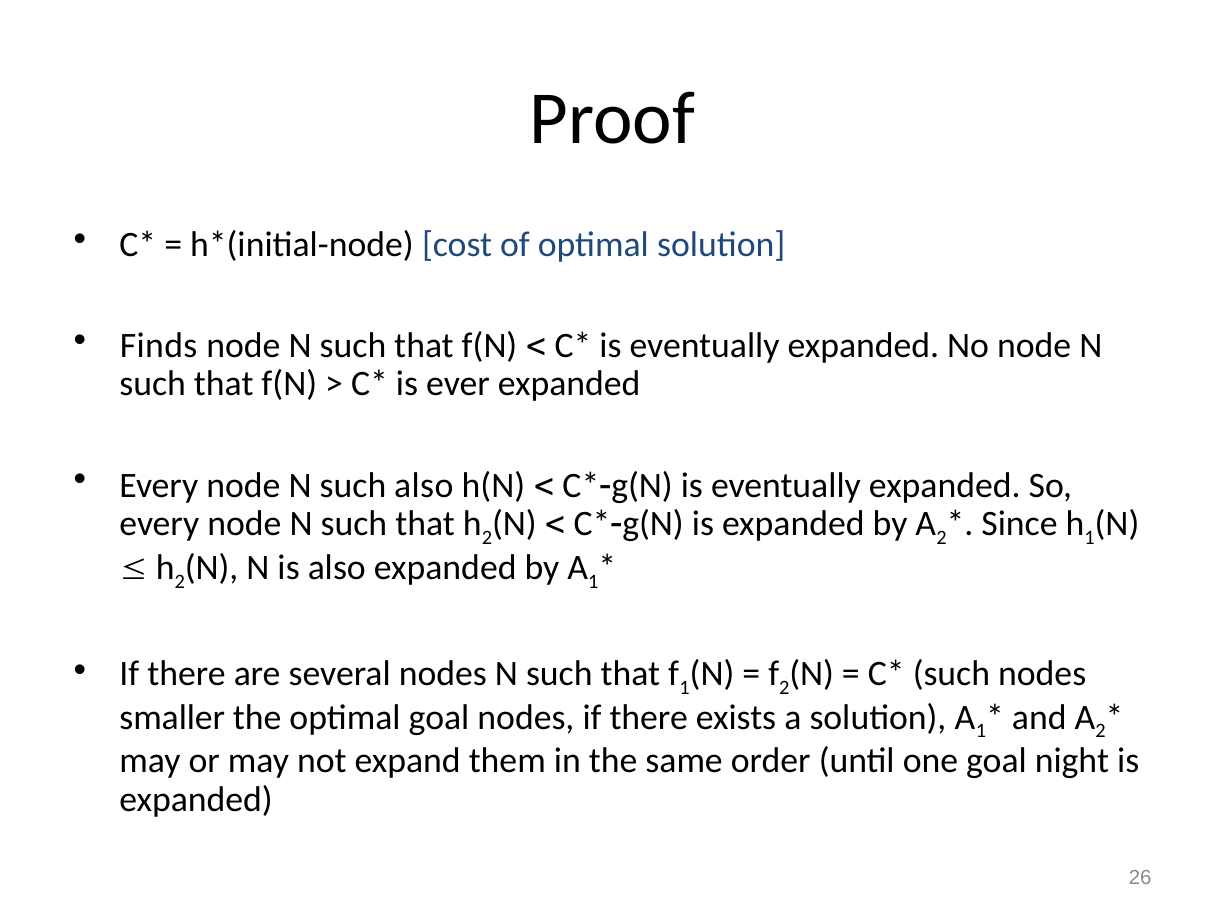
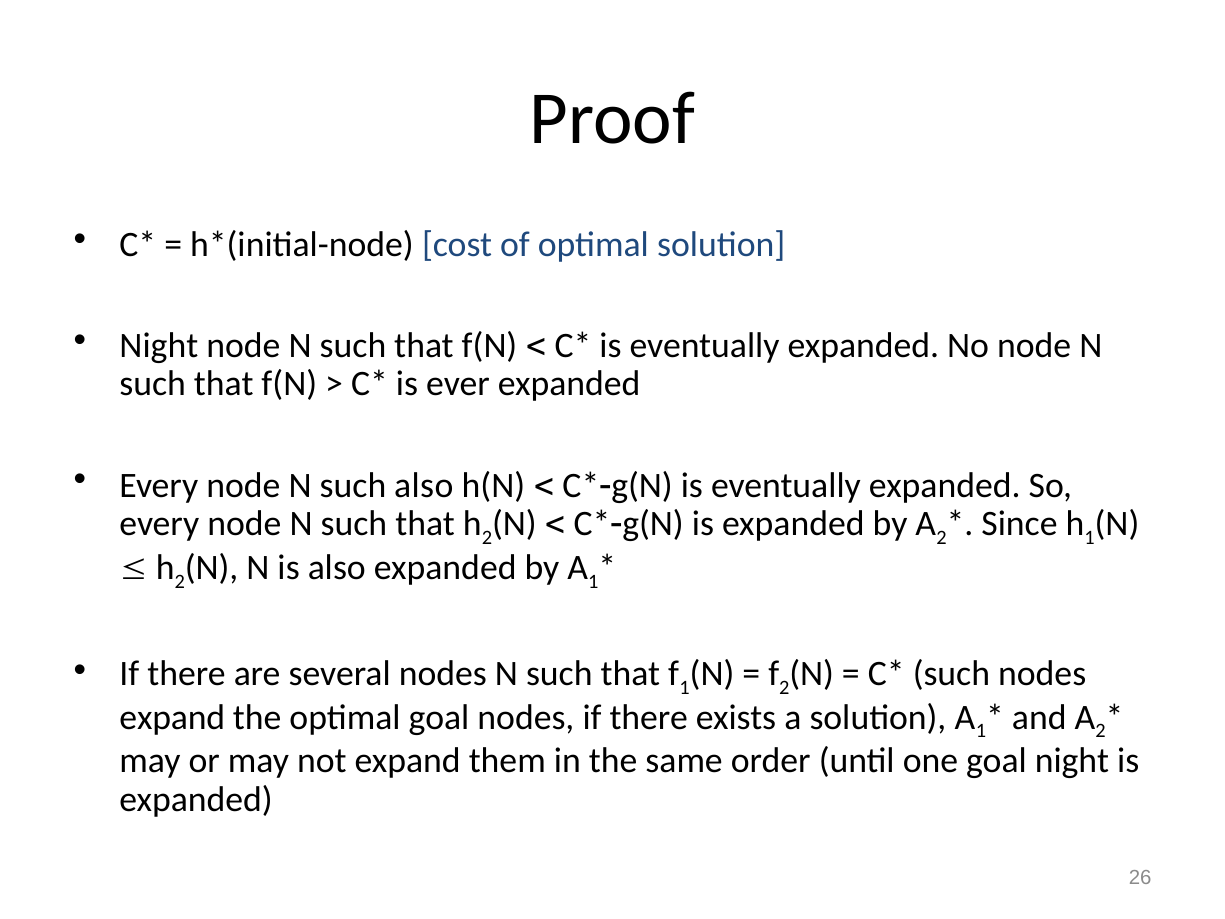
Finds at (159, 345): Finds -> Night
smaller at (172, 717): smaller -> expand
